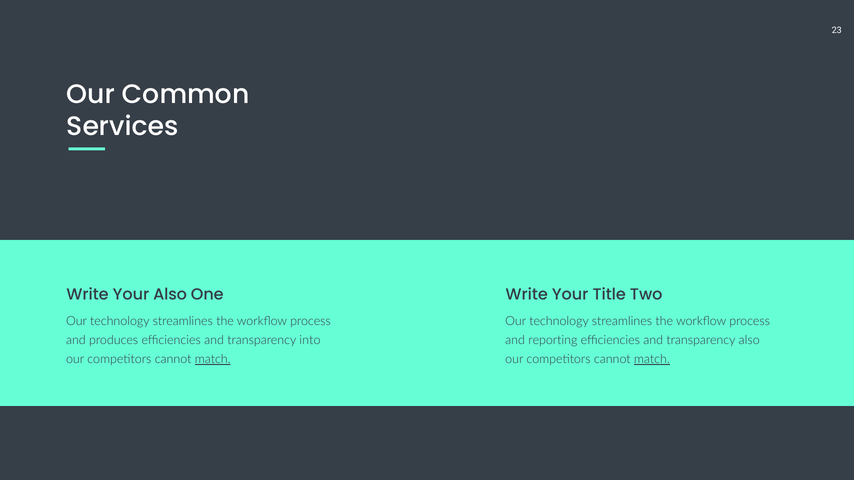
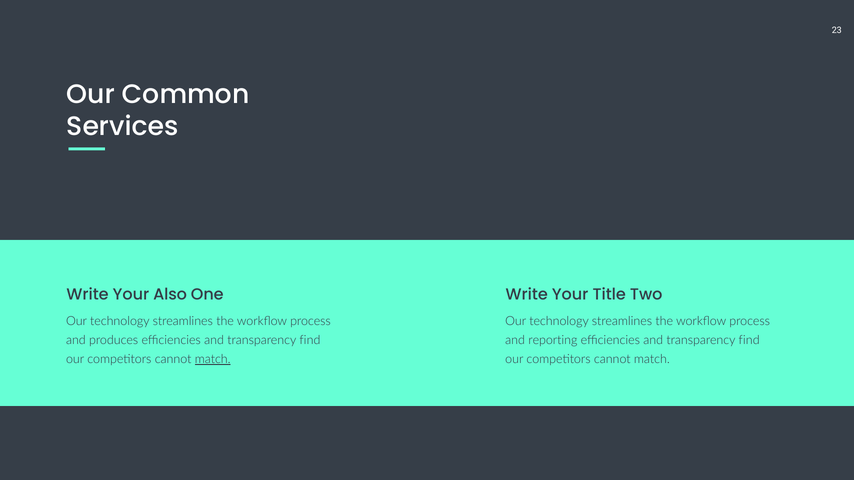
into at (310, 341): into -> find
also at (749, 341): also -> find
match at (652, 360) underline: present -> none
